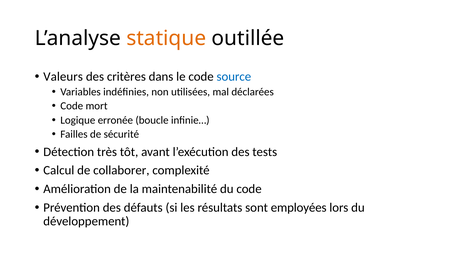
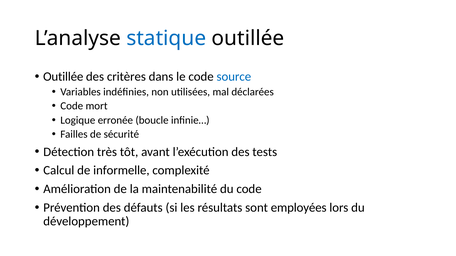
statique colour: orange -> blue
Valeurs at (63, 77): Valeurs -> Outillée
collaborer: collaborer -> informelle
